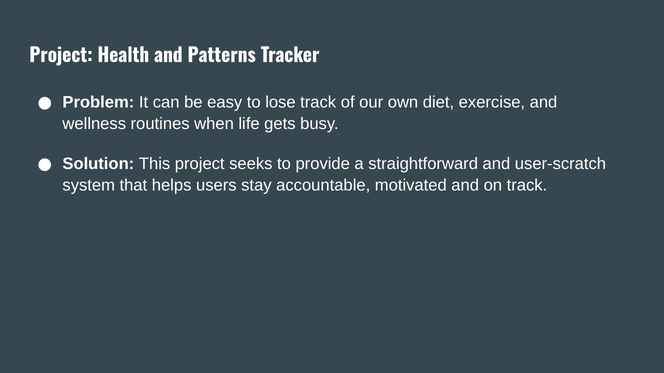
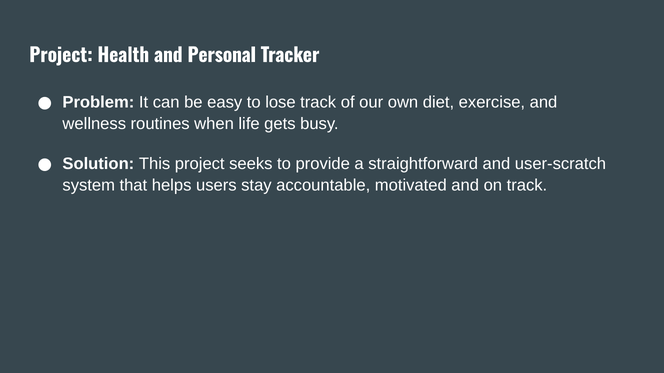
Patterns: Patterns -> Personal
